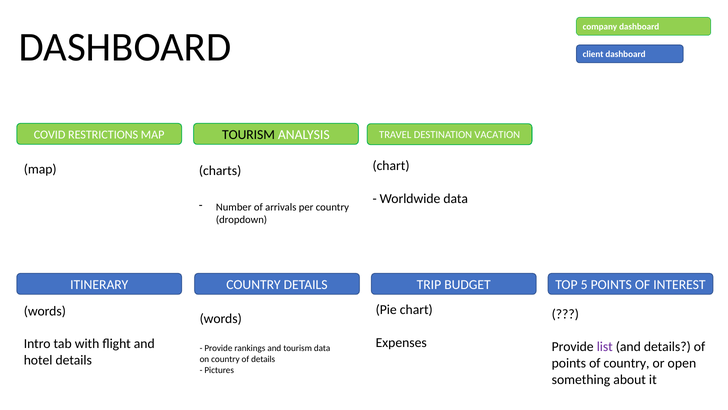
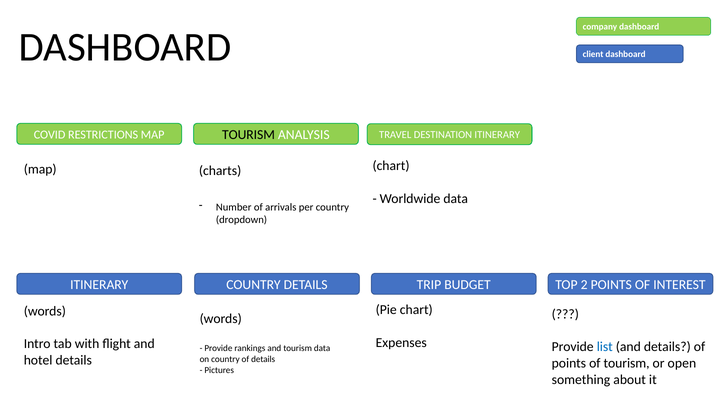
DESTINATION VACATION: VACATION -> ITINERARY
5: 5 -> 2
list colour: purple -> blue
of country: country -> tourism
